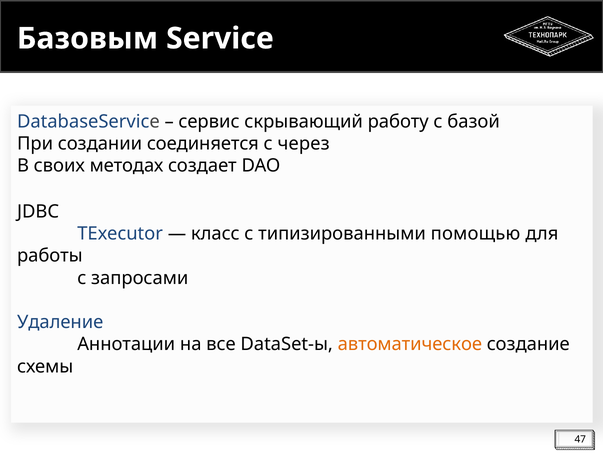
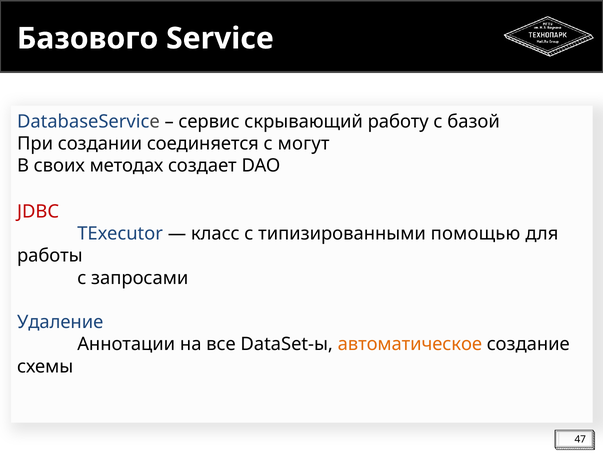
Базовым: Базовым -> Базового
через: через -> могут
JDBC colour: black -> red
